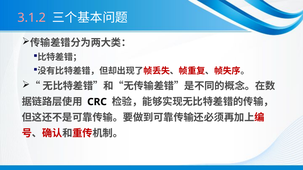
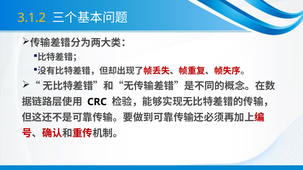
3.1.2 colour: pink -> yellow
